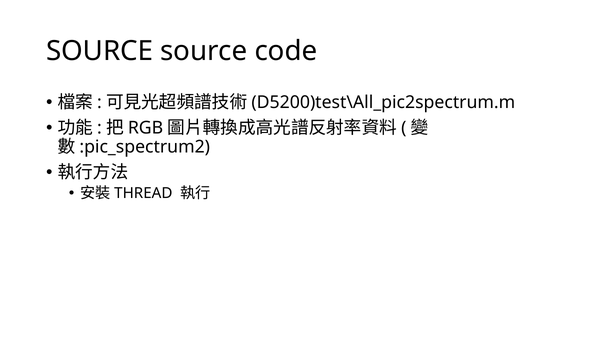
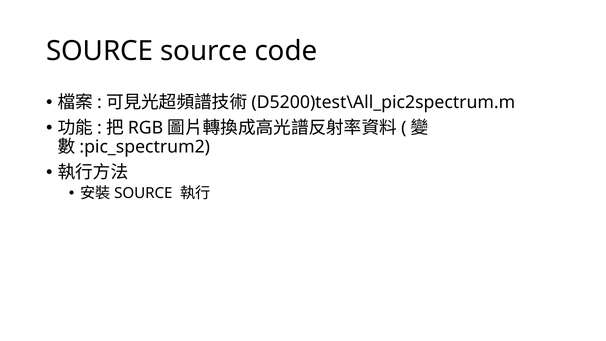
THREAD at (143, 193): THREAD -> SOURCE
